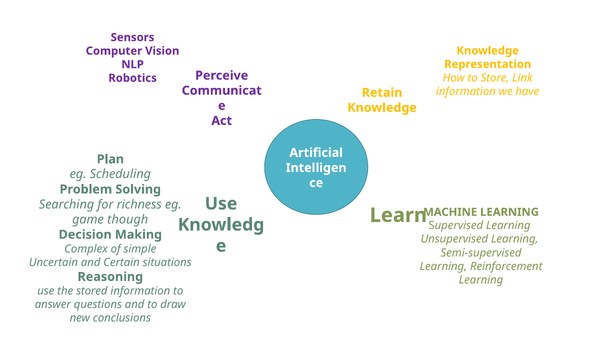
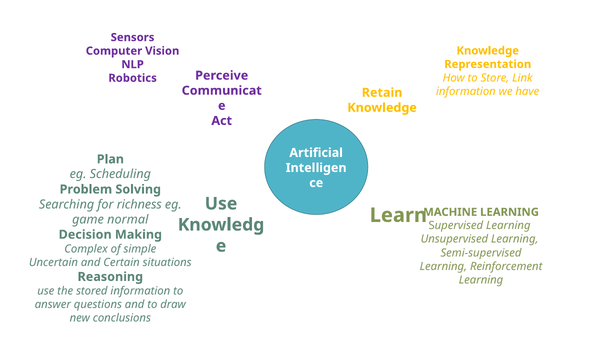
though: though -> normal
